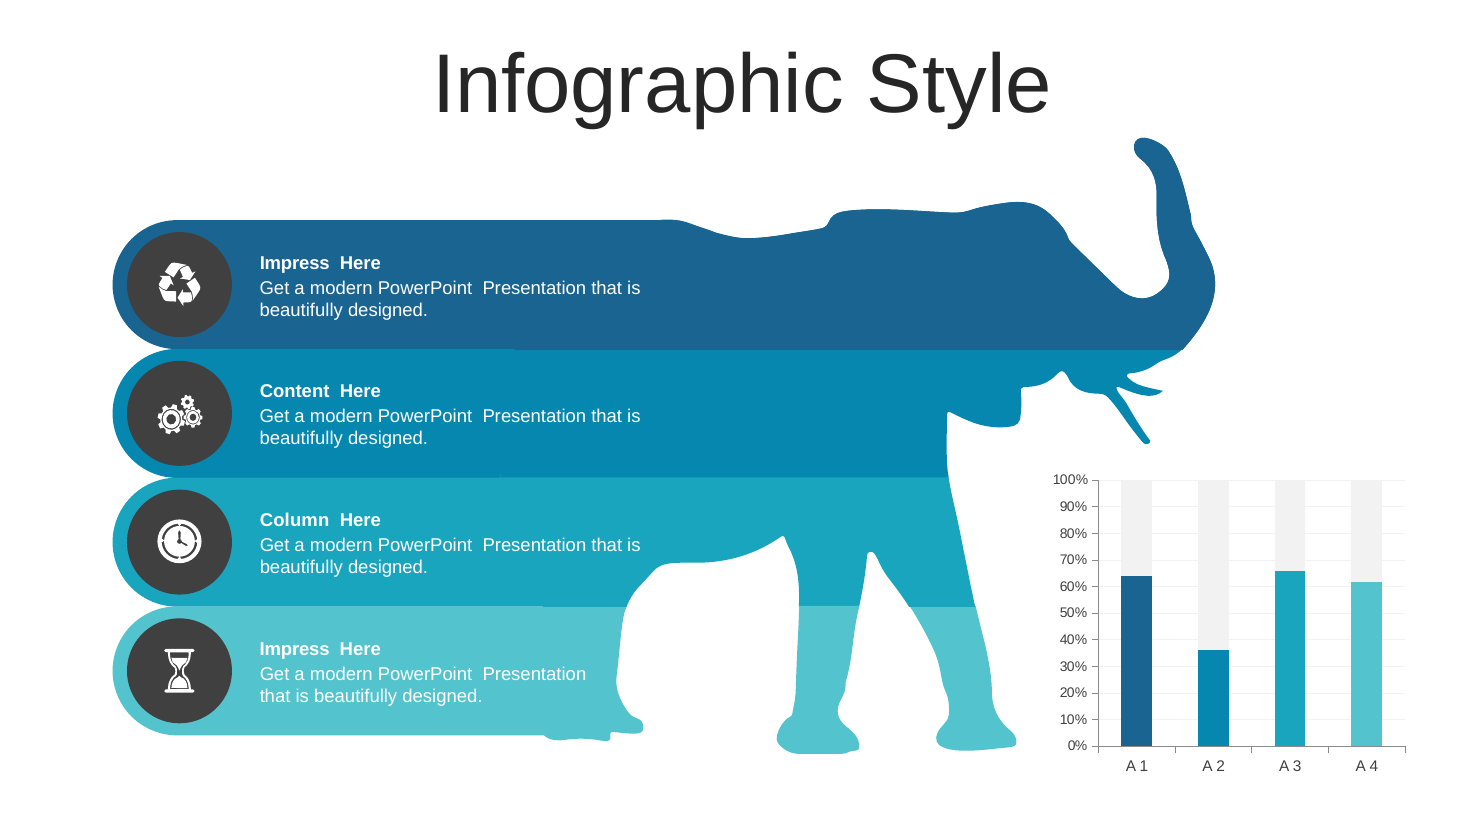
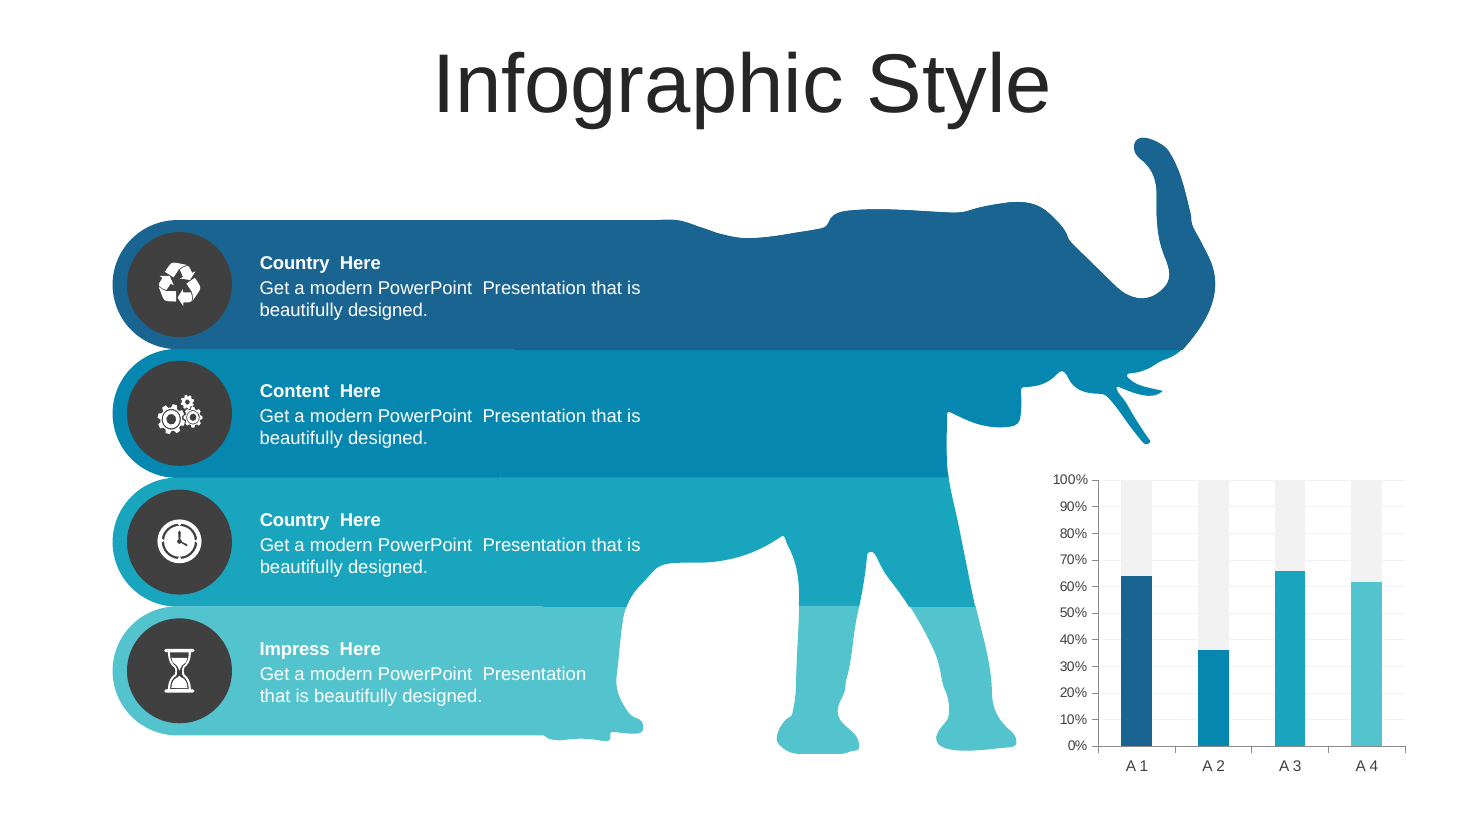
Impress at (295, 263): Impress -> Country
Column at (295, 521): Column -> Country
